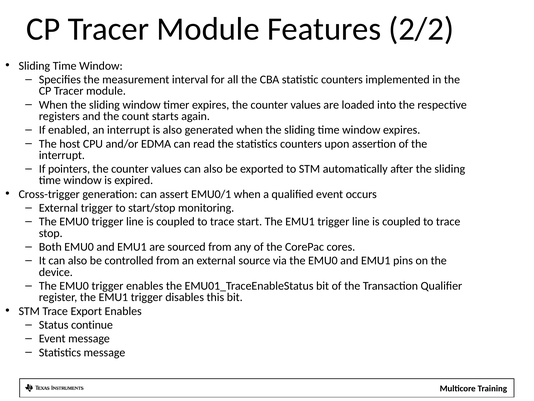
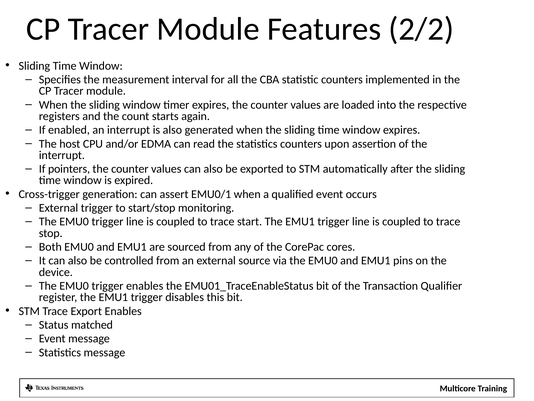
continue: continue -> matched
